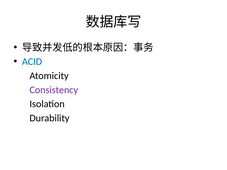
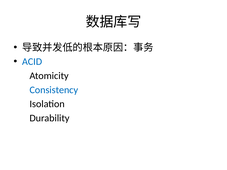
Consistency colour: purple -> blue
